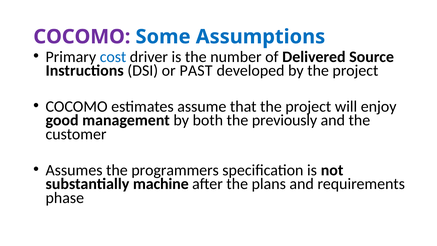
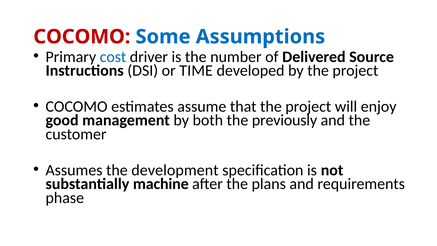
COCOMO at (82, 37) colour: purple -> red
PAST: PAST -> TIME
programmers: programmers -> development
